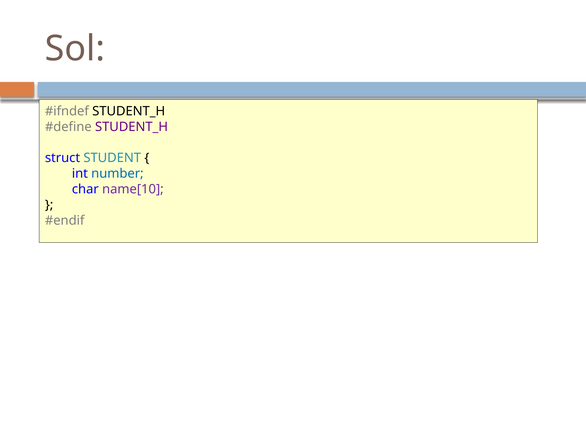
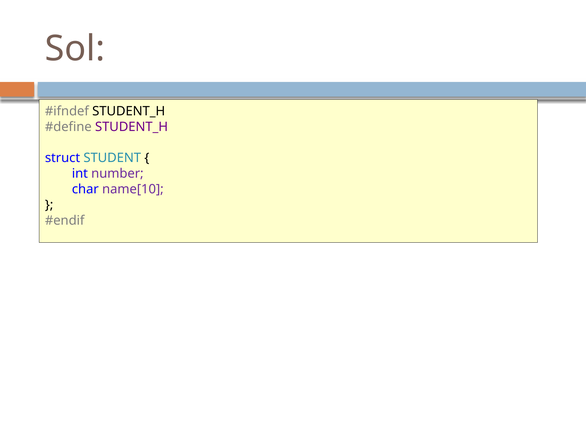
number colour: blue -> purple
